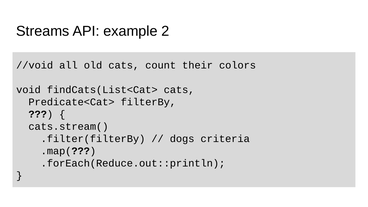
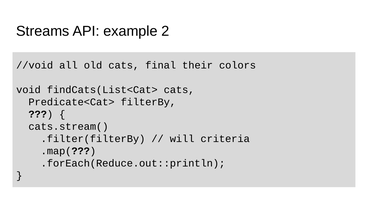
count: count -> final
dogs: dogs -> will
